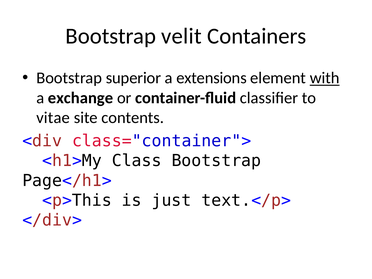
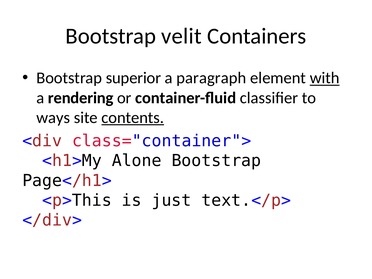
extensions: extensions -> paragraph
exchange: exchange -> rendering
vitae: vitae -> ways
contents underline: none -> present
Class: Class -> Alone
